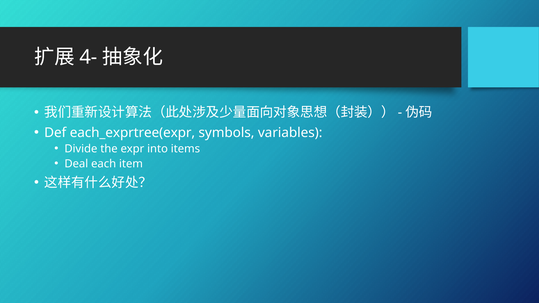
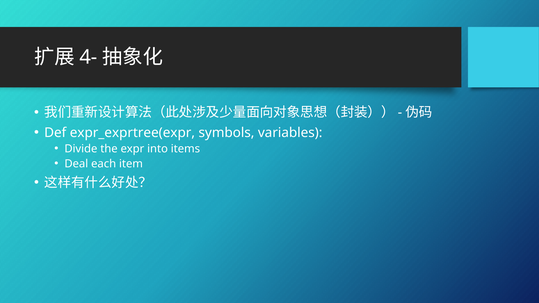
each_exprtree(expr: each_exprtree(expr -> expr_exprtree(expr
